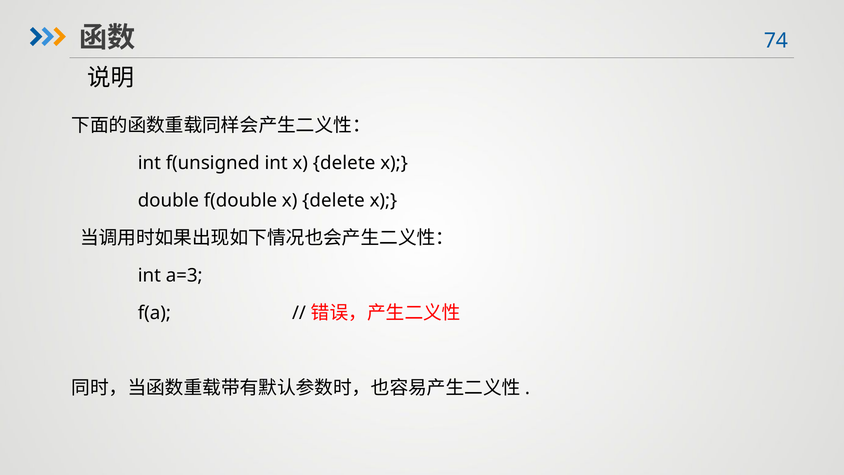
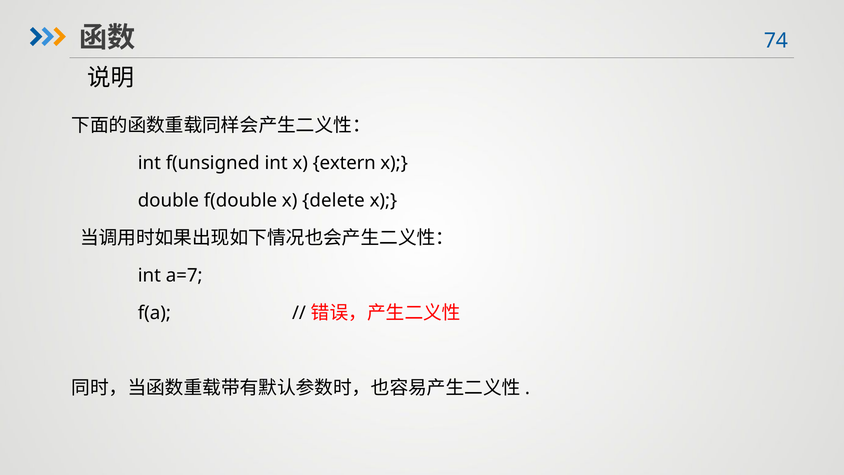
int x delete: delete -> extern
a=3: a=3 -> a=7
